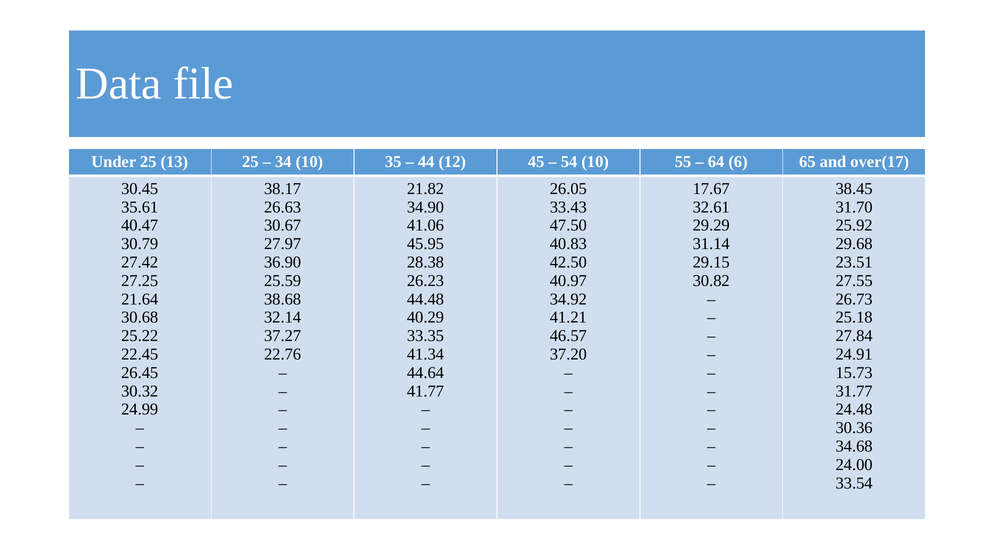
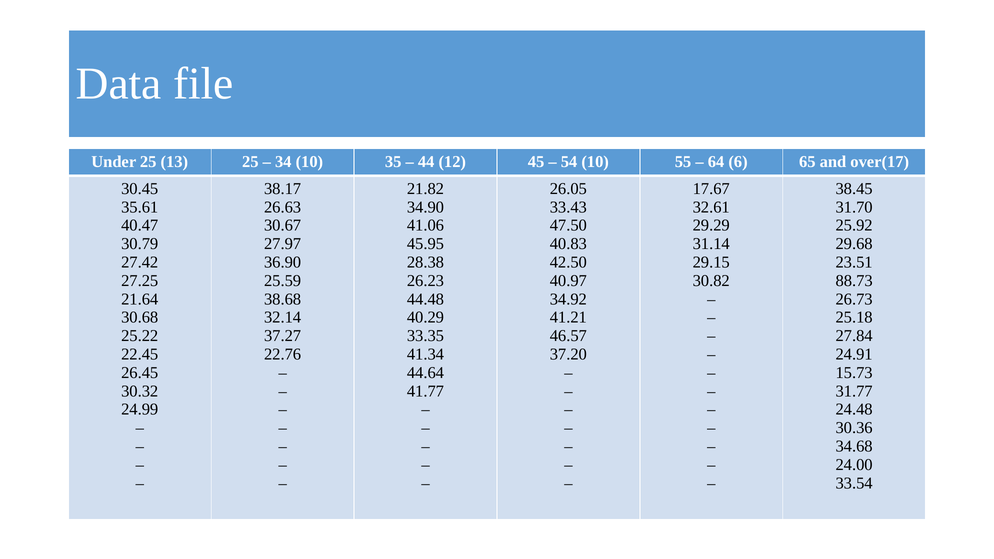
27.55: 27.55 -> 88.73
